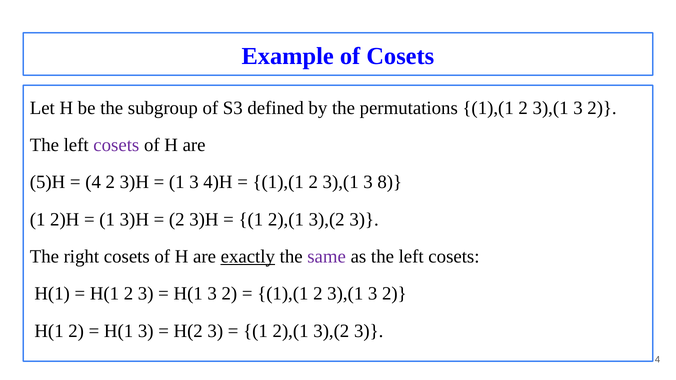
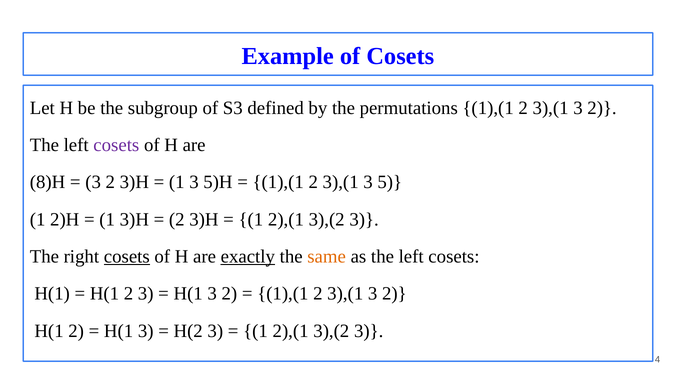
5)H: 5)H -> 8)H
4 at (93, 182): 4 -> 3
4)H: 4)H -> 5)H
8: 8 -> 5
cosets at (127, 257) underline: none -> present
same colour: purple -> orange
